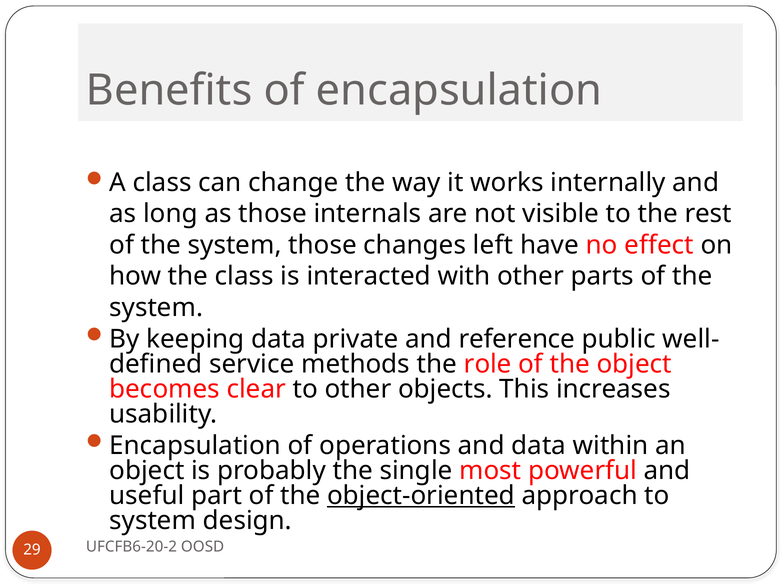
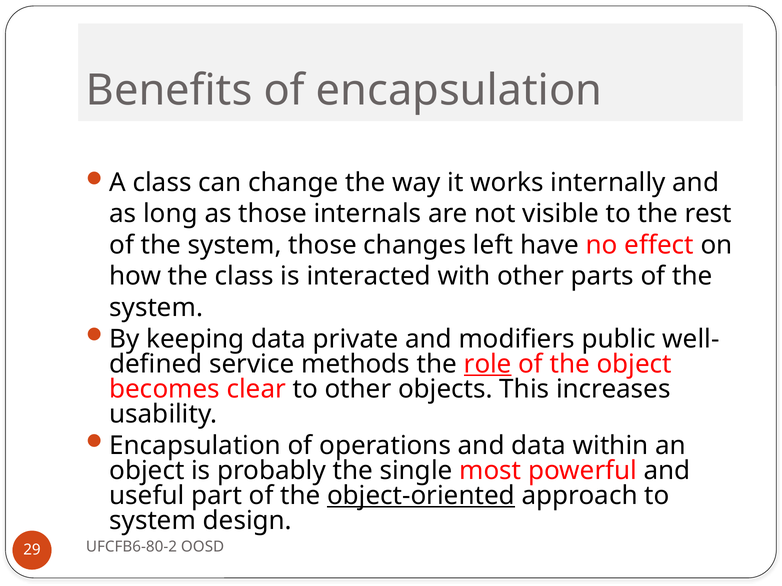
reference: reference -> modifiers
role underline: none -> present
UFCFB6-20-2: UFCFB6-20-2 -> UFCFB6-80-2
